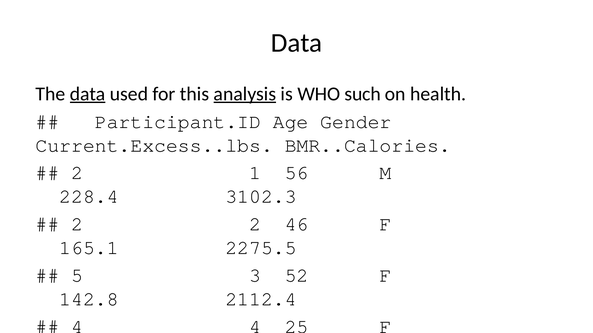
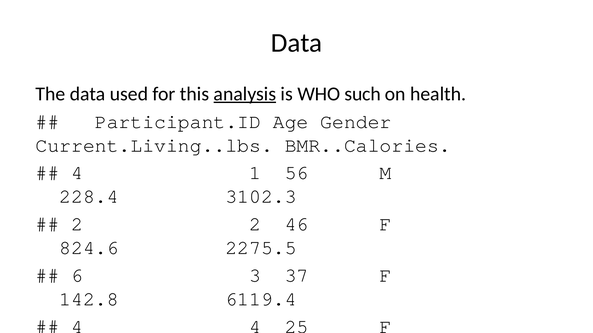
data at (88, 94) underline: present -> none
Current.Excess..lbs: Current.Excess..lbs -> Current.Living..lbs
2 at (77, 173): 2 -> 4
165.1: 165.1 -> 824.6
5 at (77, 276): 5 -> 6
52: 52 -> 37
2112.4: 2112.4 -> 6119.4
